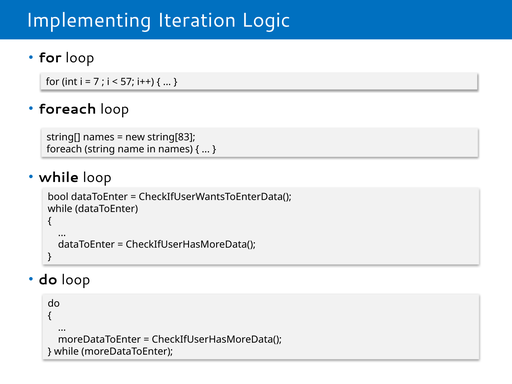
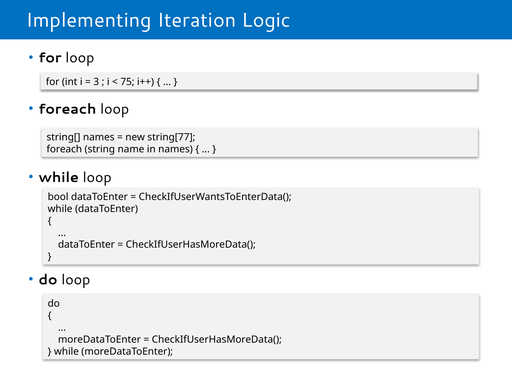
7: 7 -> 3
57: 57 -> 75
string[83: string[83 -> string[77
